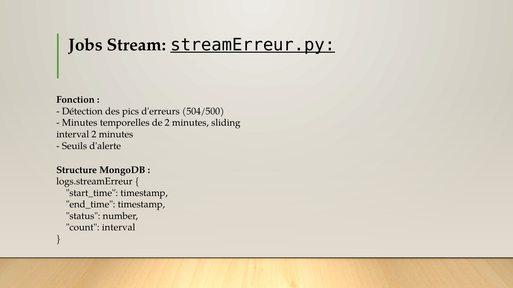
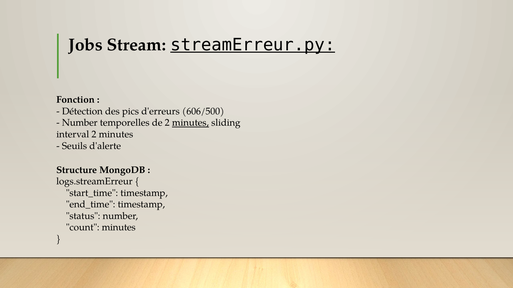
504/500: 504/500 -> 606/500
Minutes at (80, 123): Minutes -> Number
minutes at (190, 123) underline: none -> present
count interval: interval -> minutes
